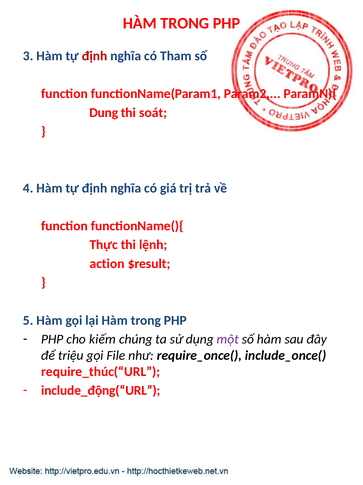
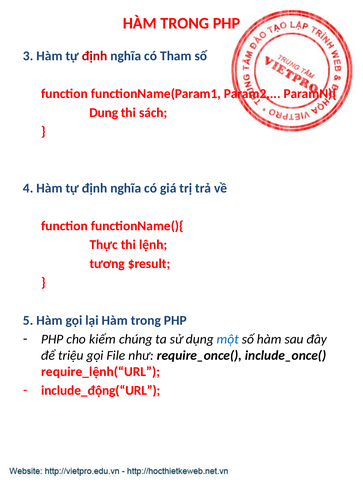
soát: soát -> sách
action: action -> tương
một colour: purple -> blue
require_thúc(“URL: require_thúc(“URL -> require_lệnh(“URL
